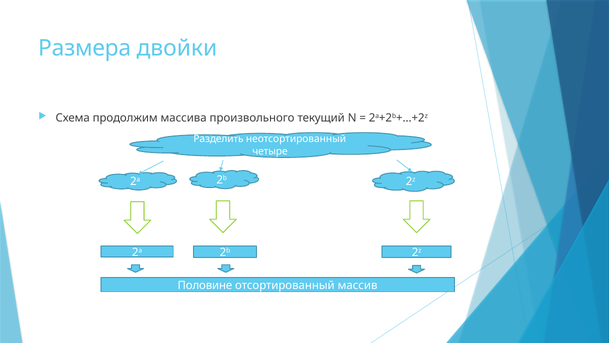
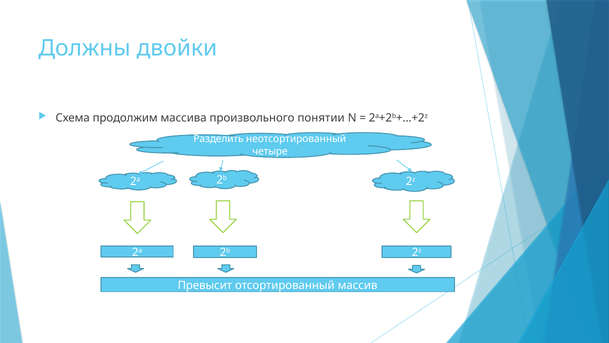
Размера: Размера -> Должны
текущий: текущий -> понятии
Половине: Половине -> Превысит
